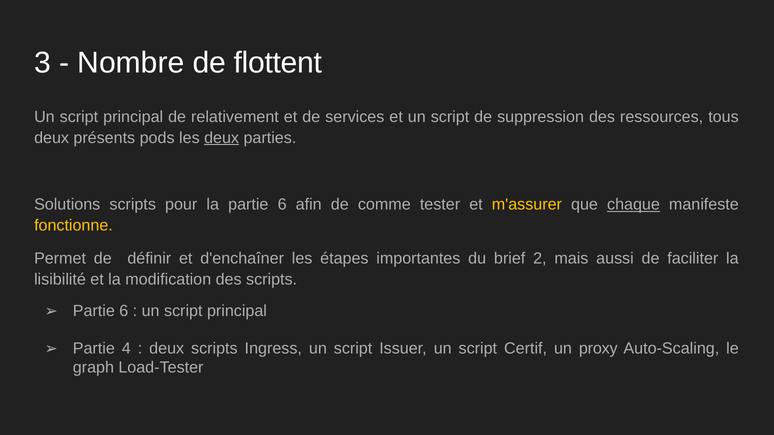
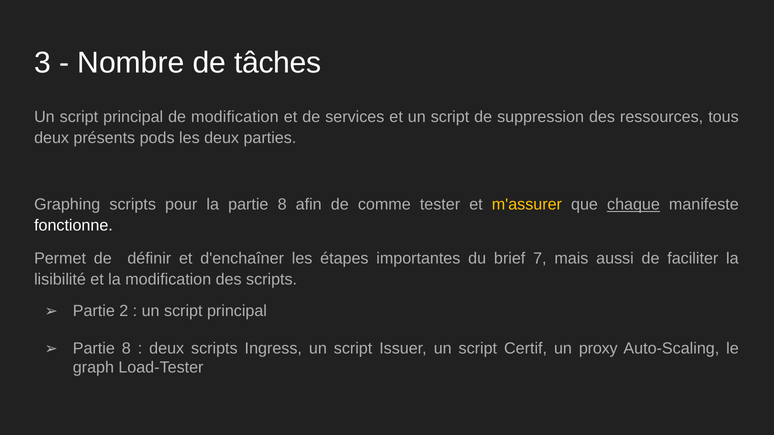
flottent: flottent -> tâches
de relativement: relativement -> modification
deux at (222, 138) underline: present -> none
Solutions: Solutions -> Graphing
la partie 6: 6 -> 8
fonctionne colour: yellow -> white
2: 2 -> 7
6 at (124, 311): 6 -> 2
4 at (126, 349): 4 -> 8
